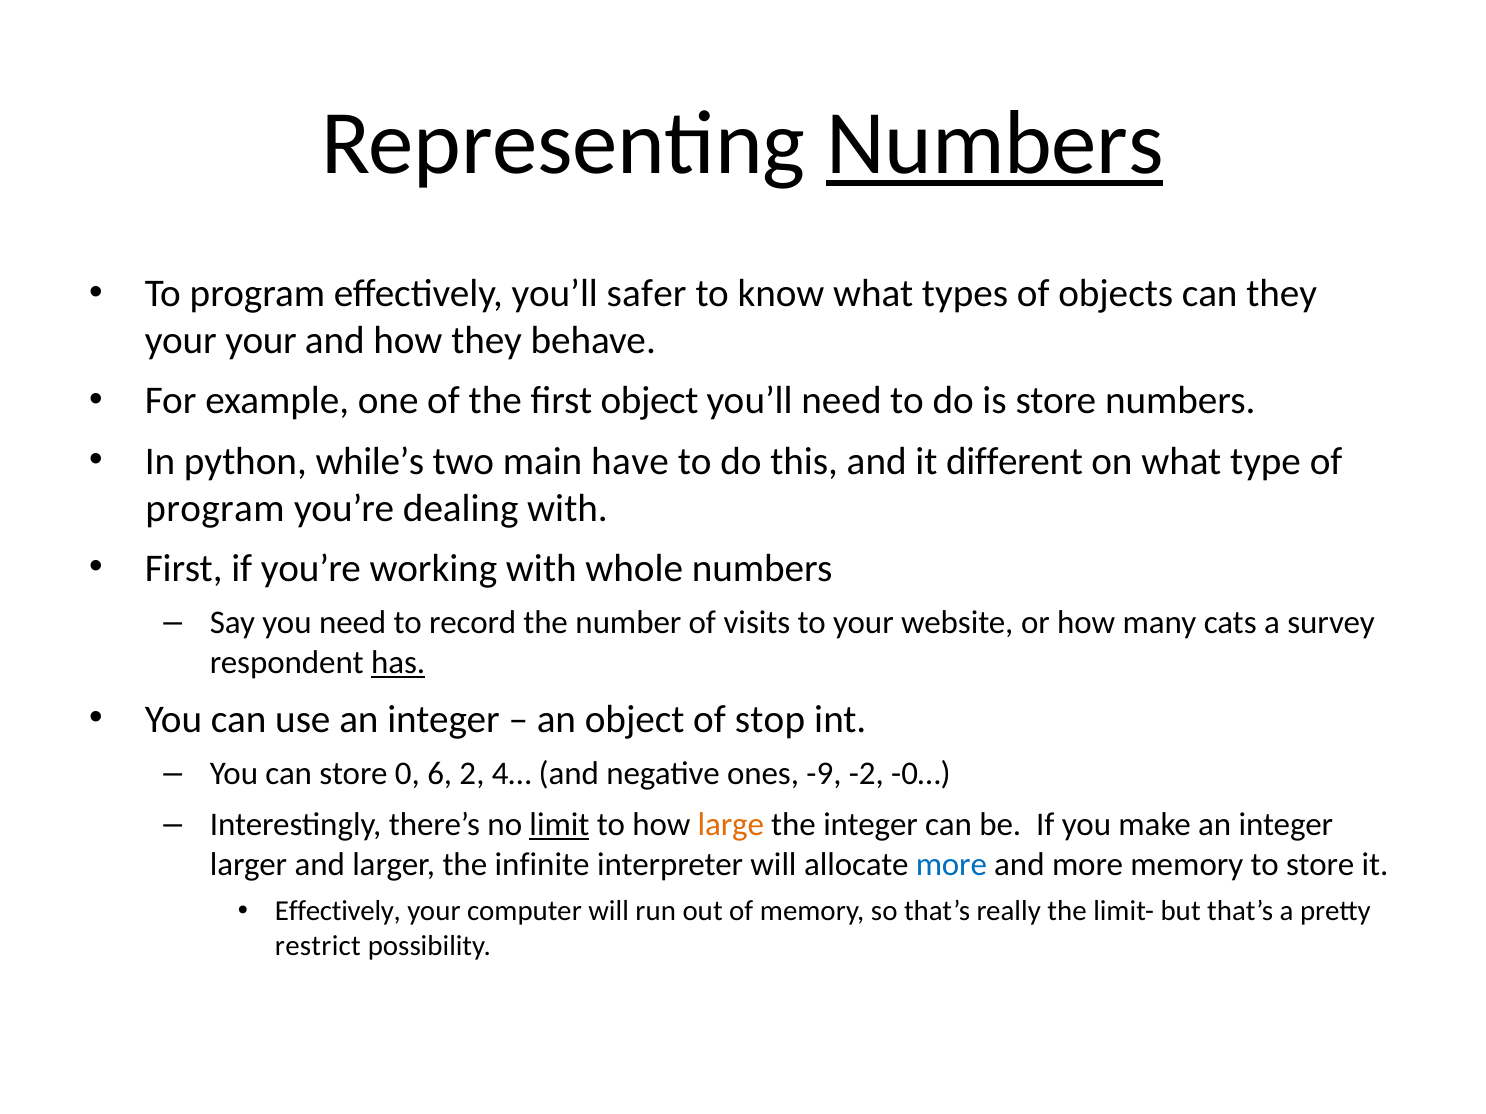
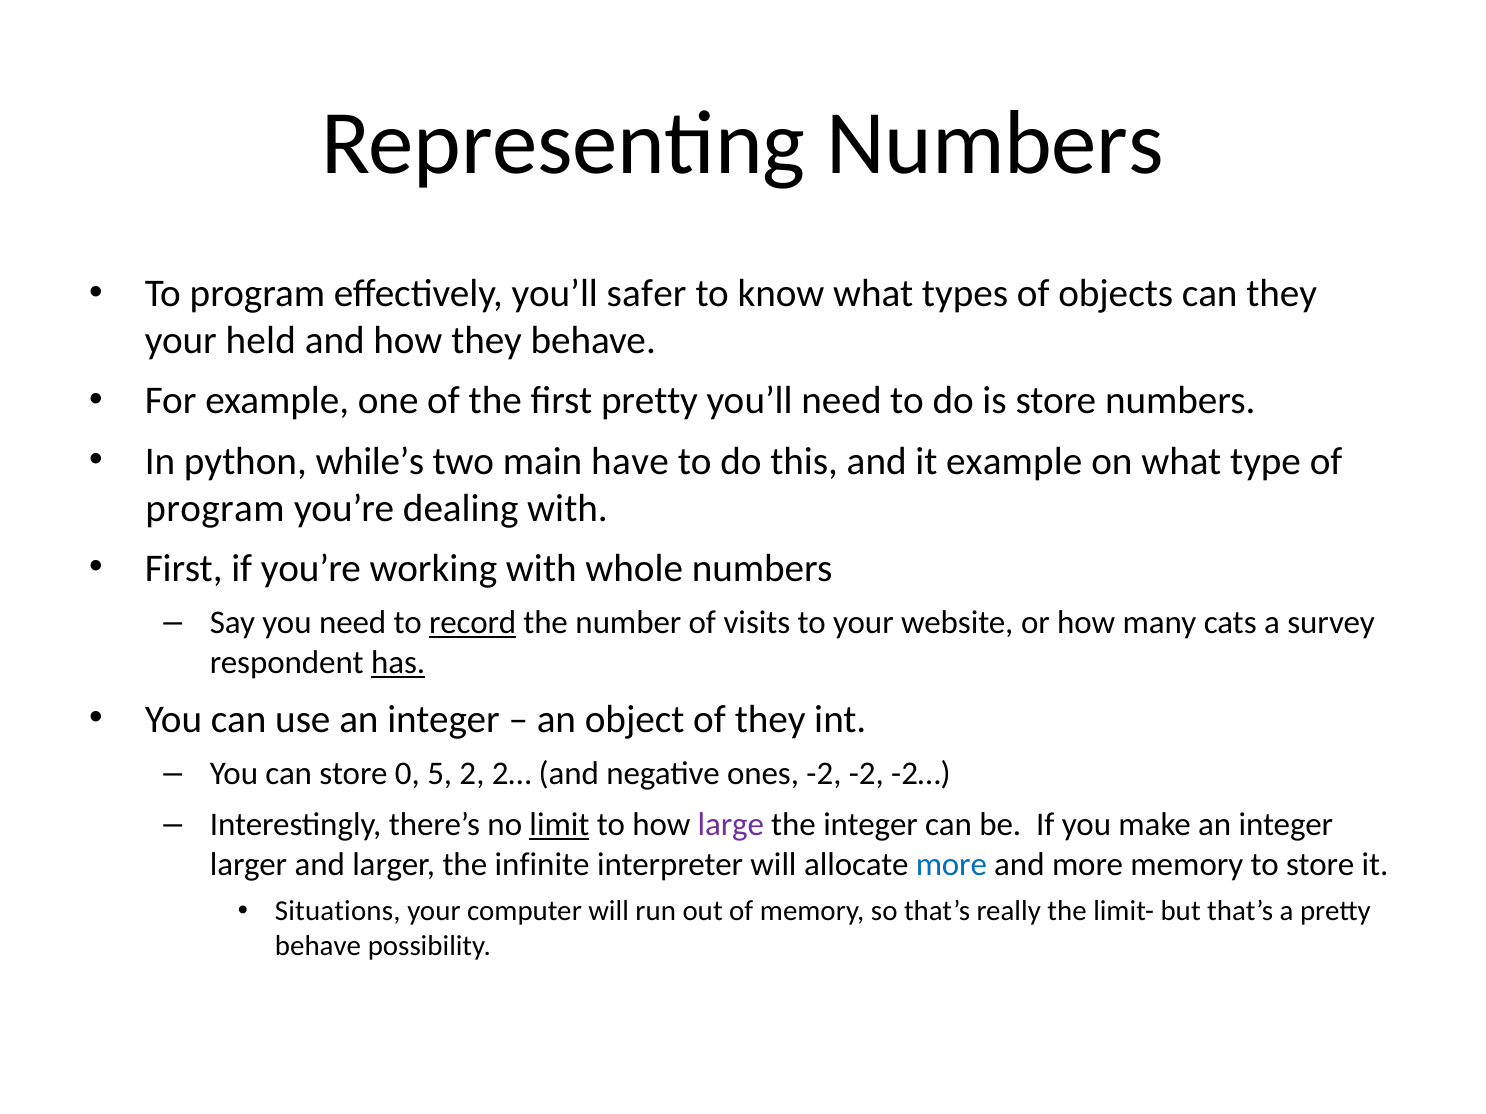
Numbers at (995, 144) underline: present -> none
your your: your -> held
first object: object -> pretty
it different: different -> example
record underline: none -> present
of stop: stop -> they
6: 6 -> 5
4…: 4… -> 2…
ones -9: -9 -> -2
-0…: -0… -> -2…
large colour: orange -> purple
Effectively at (338, 912): Effectively -> Situations
restrict at (318, 946): restrict -> behave
